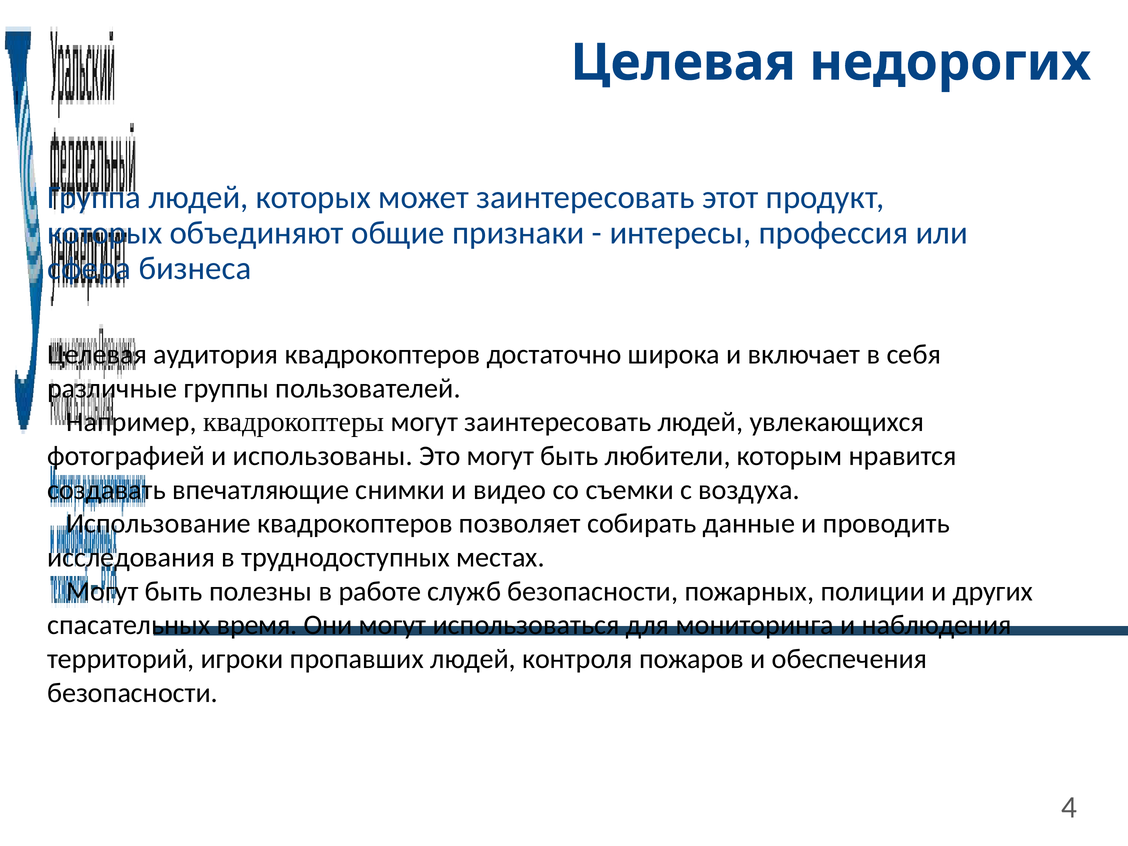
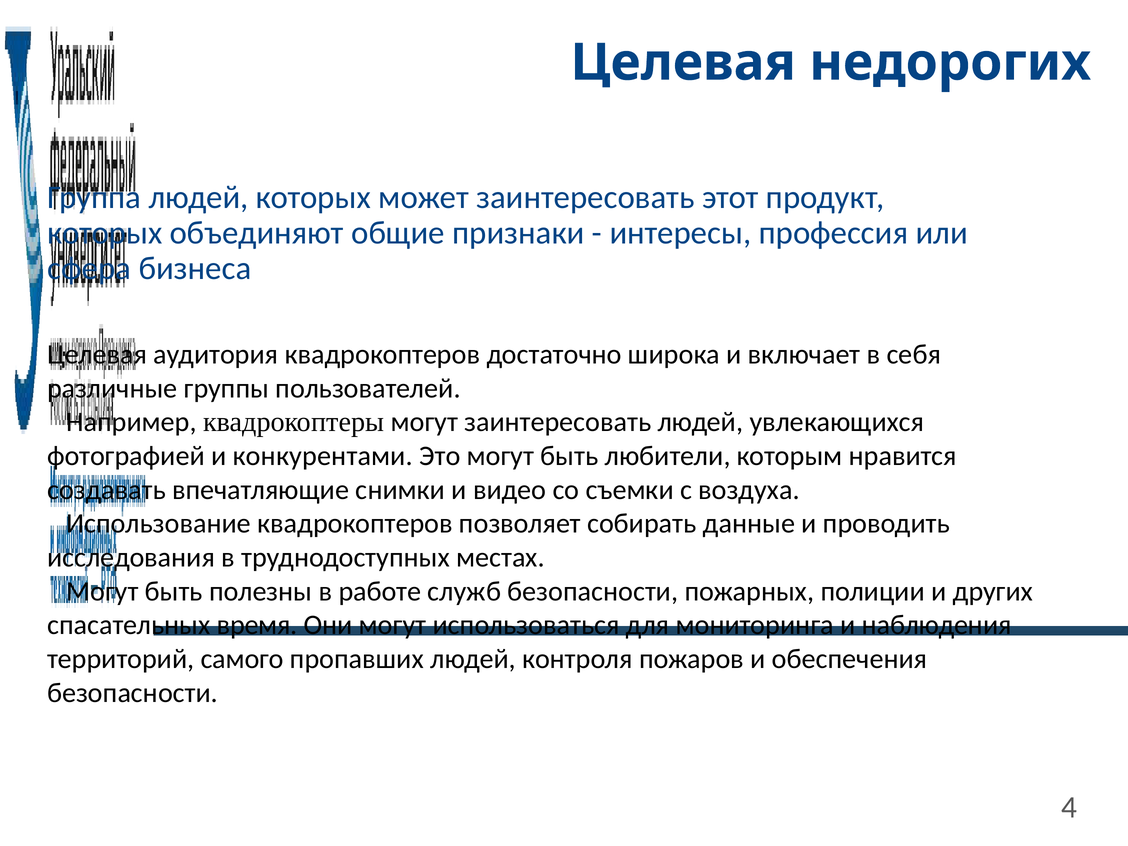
использованы: использованы -> конкурентами
игроки: игроки -> самого
